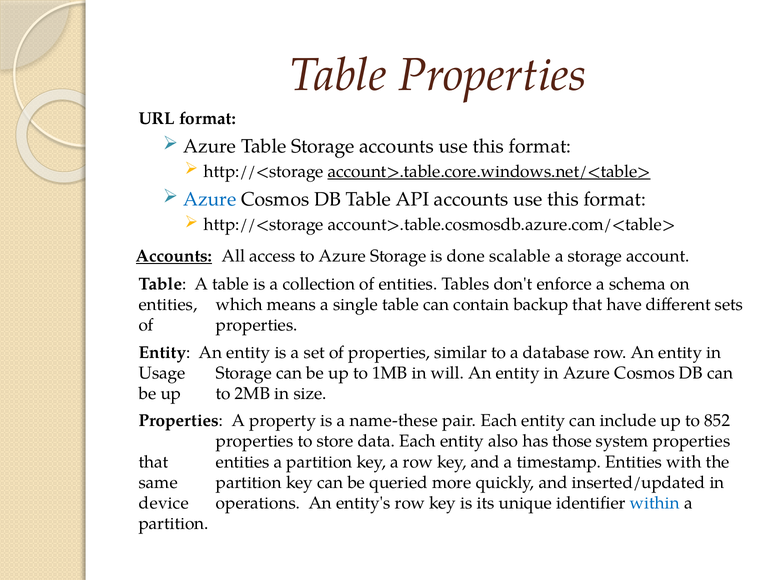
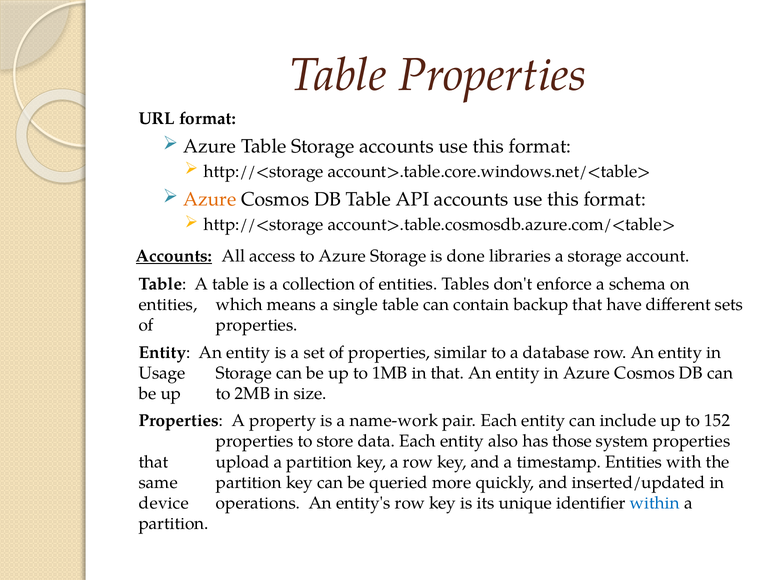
account>.table.core.windows.net/<table> underline: present -> none
Azure at (210, 199) colour: blue -> orange
scalable: scalable -> libraries
in will: will -> that
name-these: name-these -> name-work
852: 852 -> 152
that entities: entities -> upload
